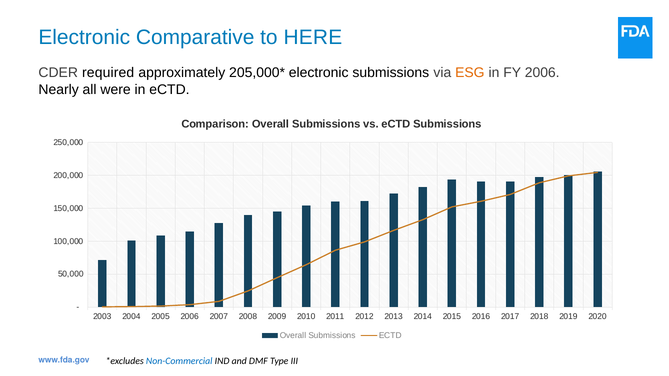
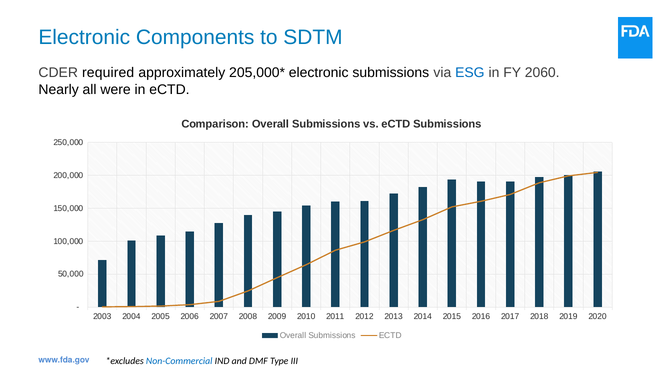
Comparative: Comparative -> Components
HERE: HERE -> SDTM
ESG colour: orange -> blue
FY 2006: 2006 -> 2060
